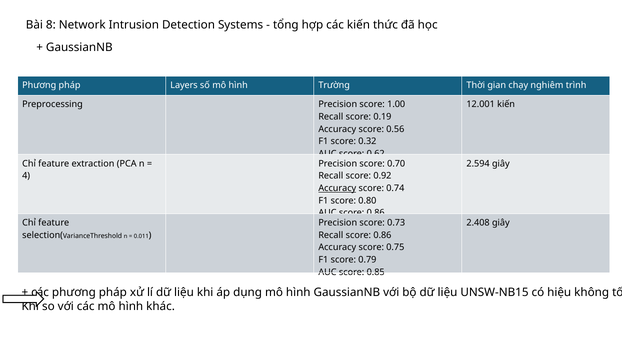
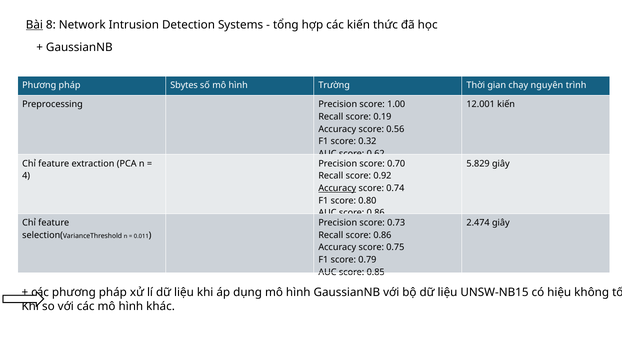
Bài underline: none -> present
Layers: Layers -> Sbytes
nghiêm: nghiêm -> nguyên
2.594: 2.594 -> 5.829
2.408: 2.408 -> 2.474
